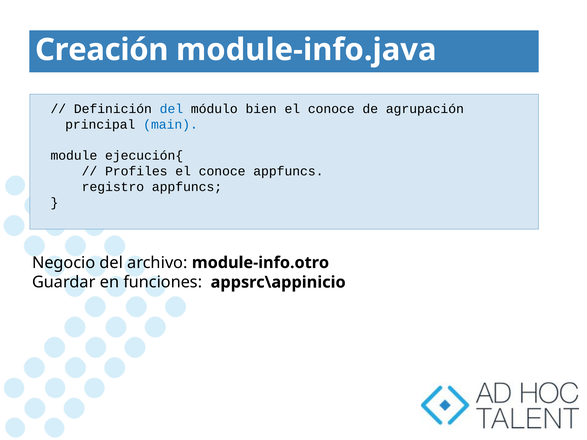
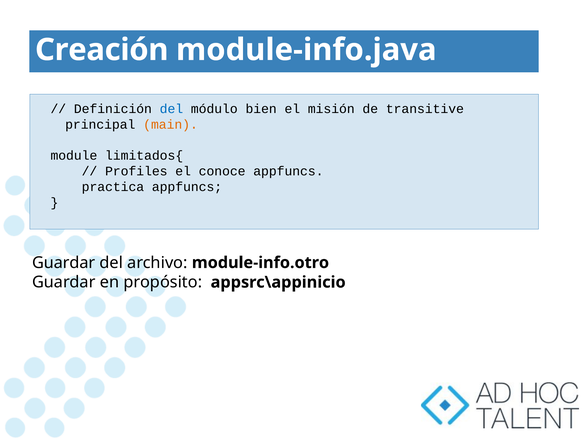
conoce at (331, 109): conoce -> misión
agrupación: agrupación -> transitive
main colour: blue -> orange
ejecución{: ejecución{ -> limitados{
registro: registro -> practica
Negocio at (64, 263): Negocio -> Guardar
funciones: funciones -> propósito
